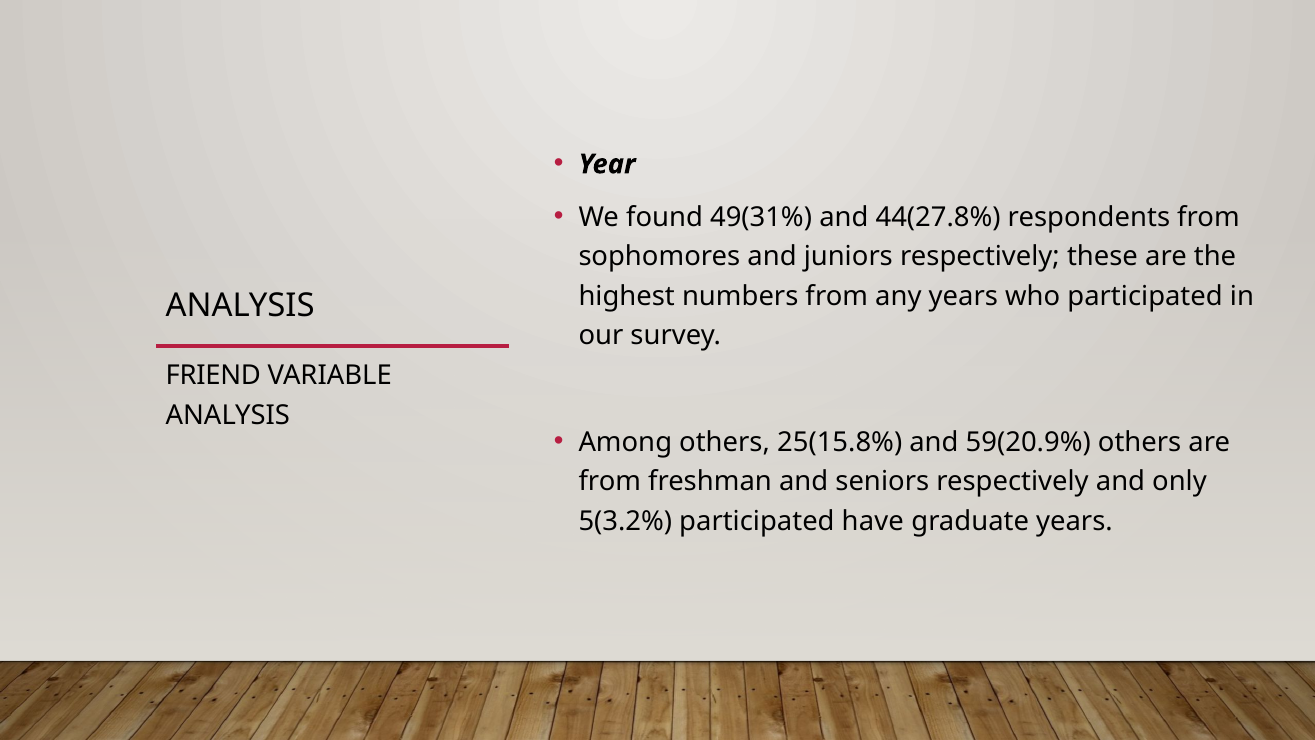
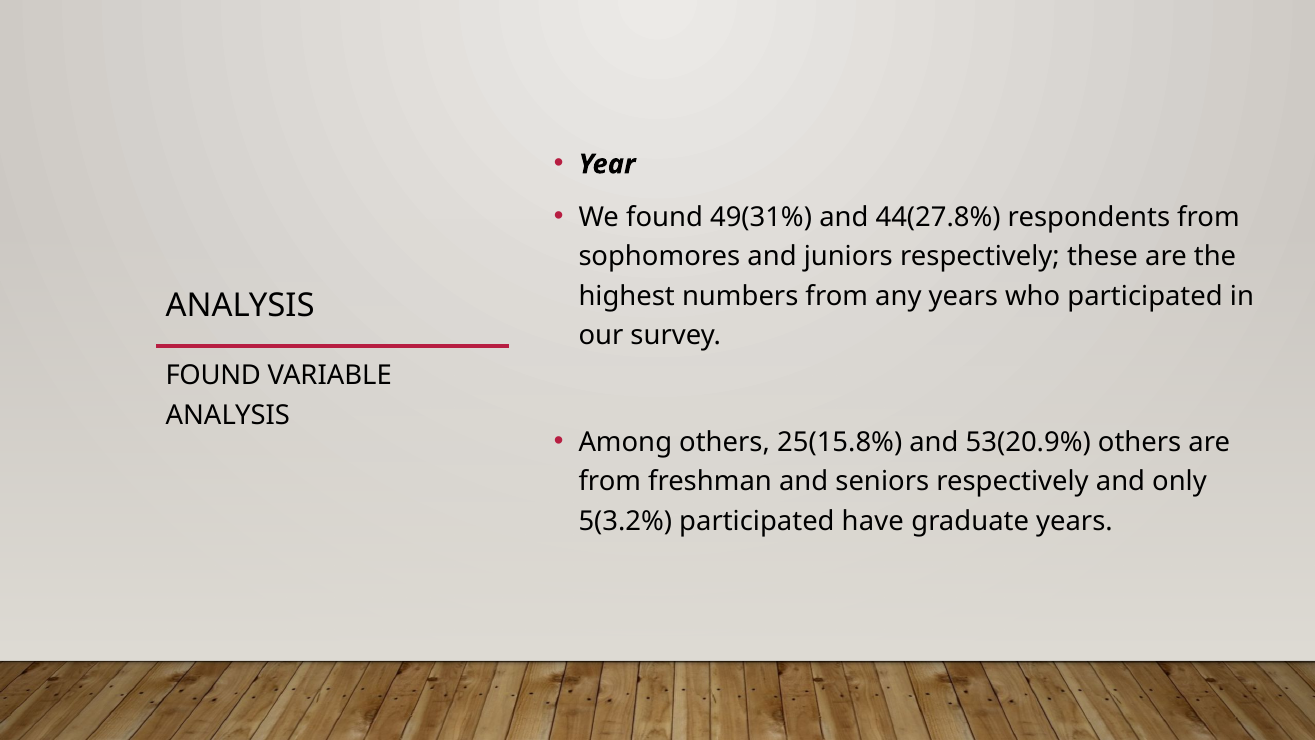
FRIEND at (213, 376): FRIEND -> FOUND
59(20.9%: 59(20.9% -> 53(20.9%
